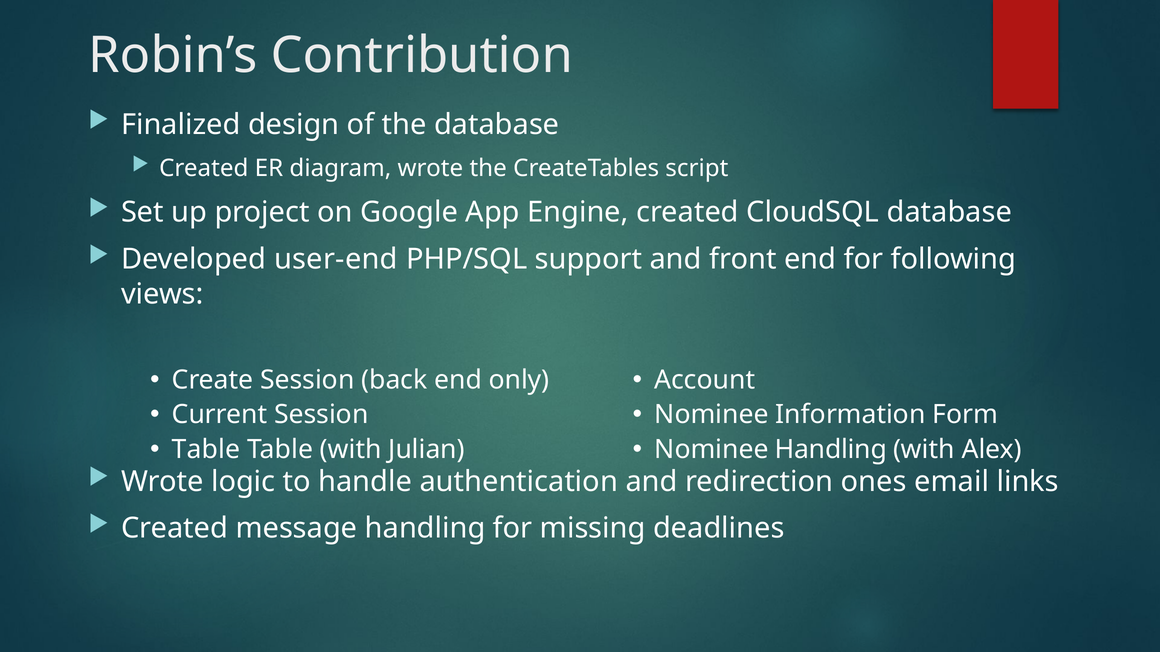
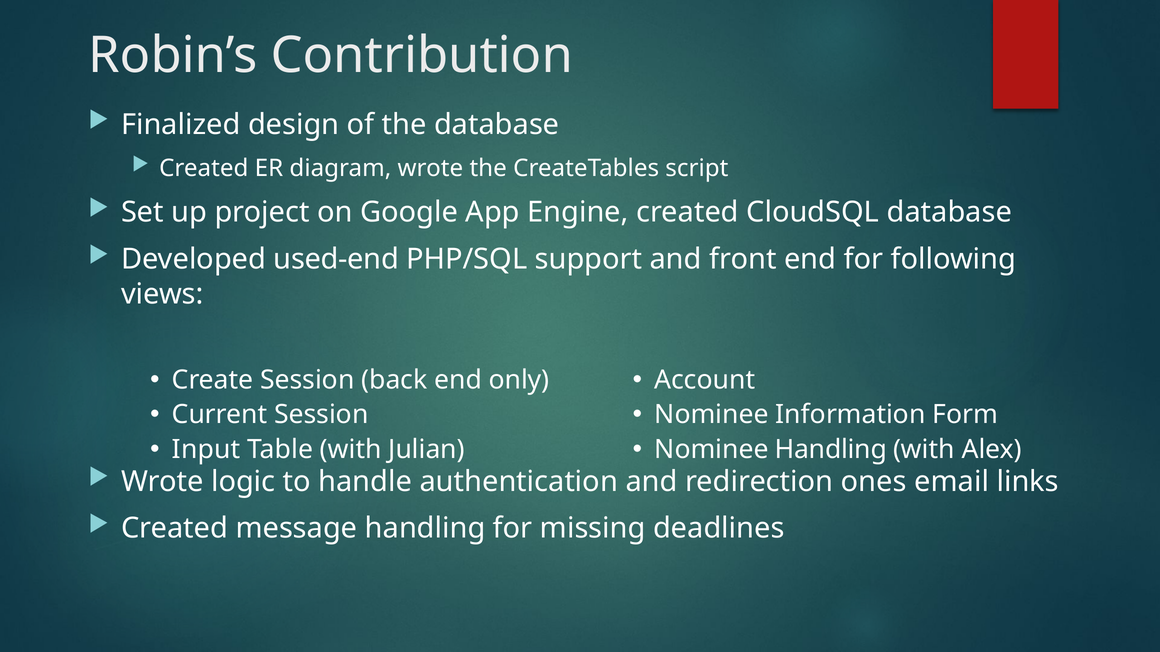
user-end: user-end -> used-end
Table at (206, 450): Table -> Input
